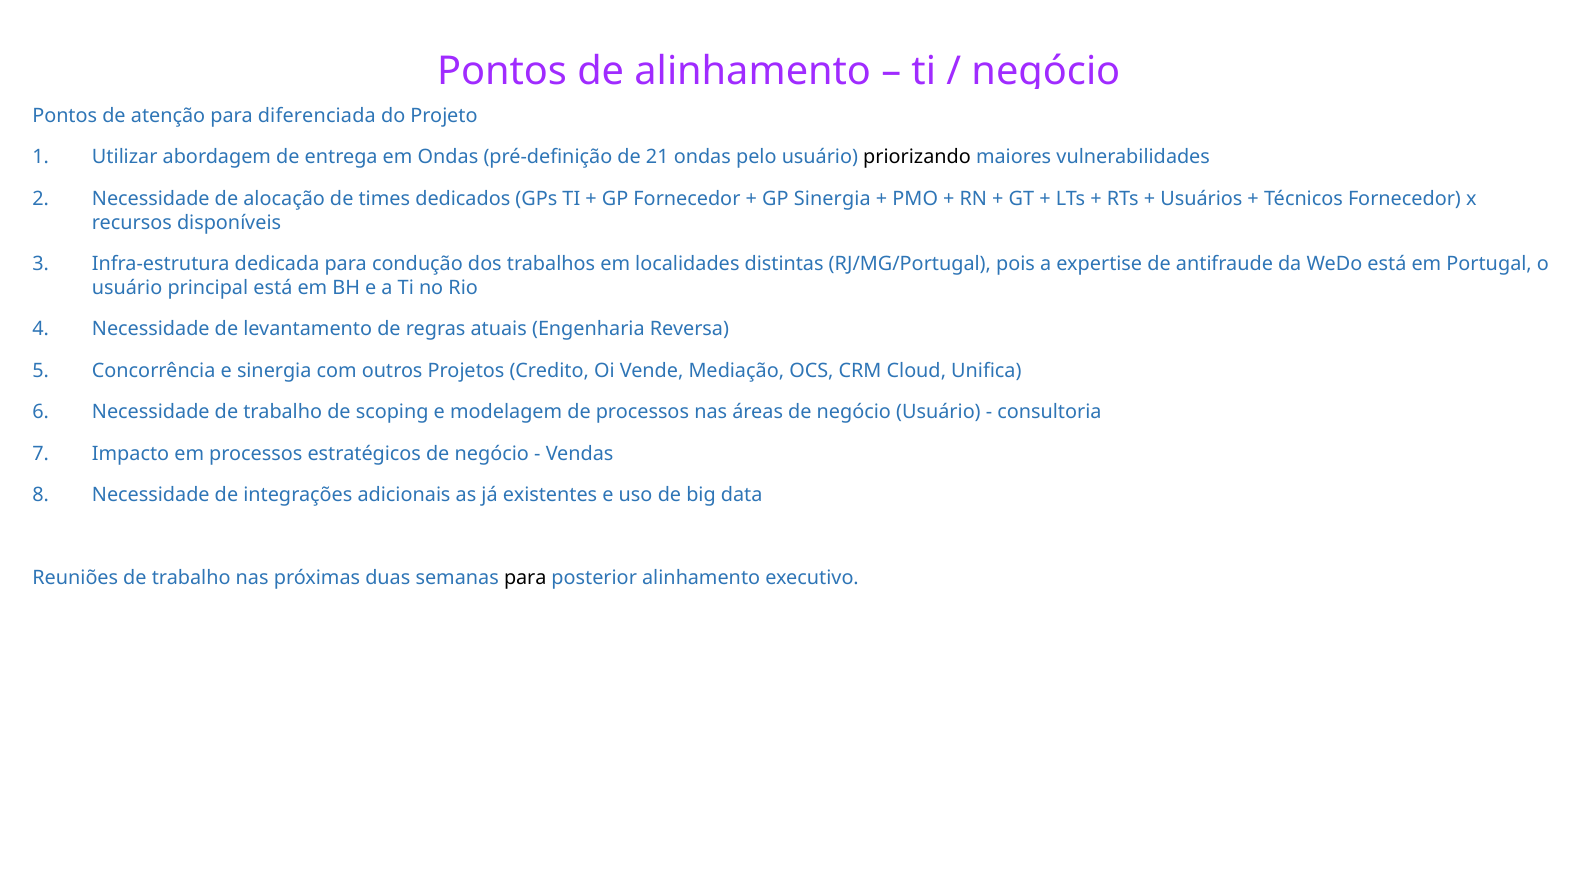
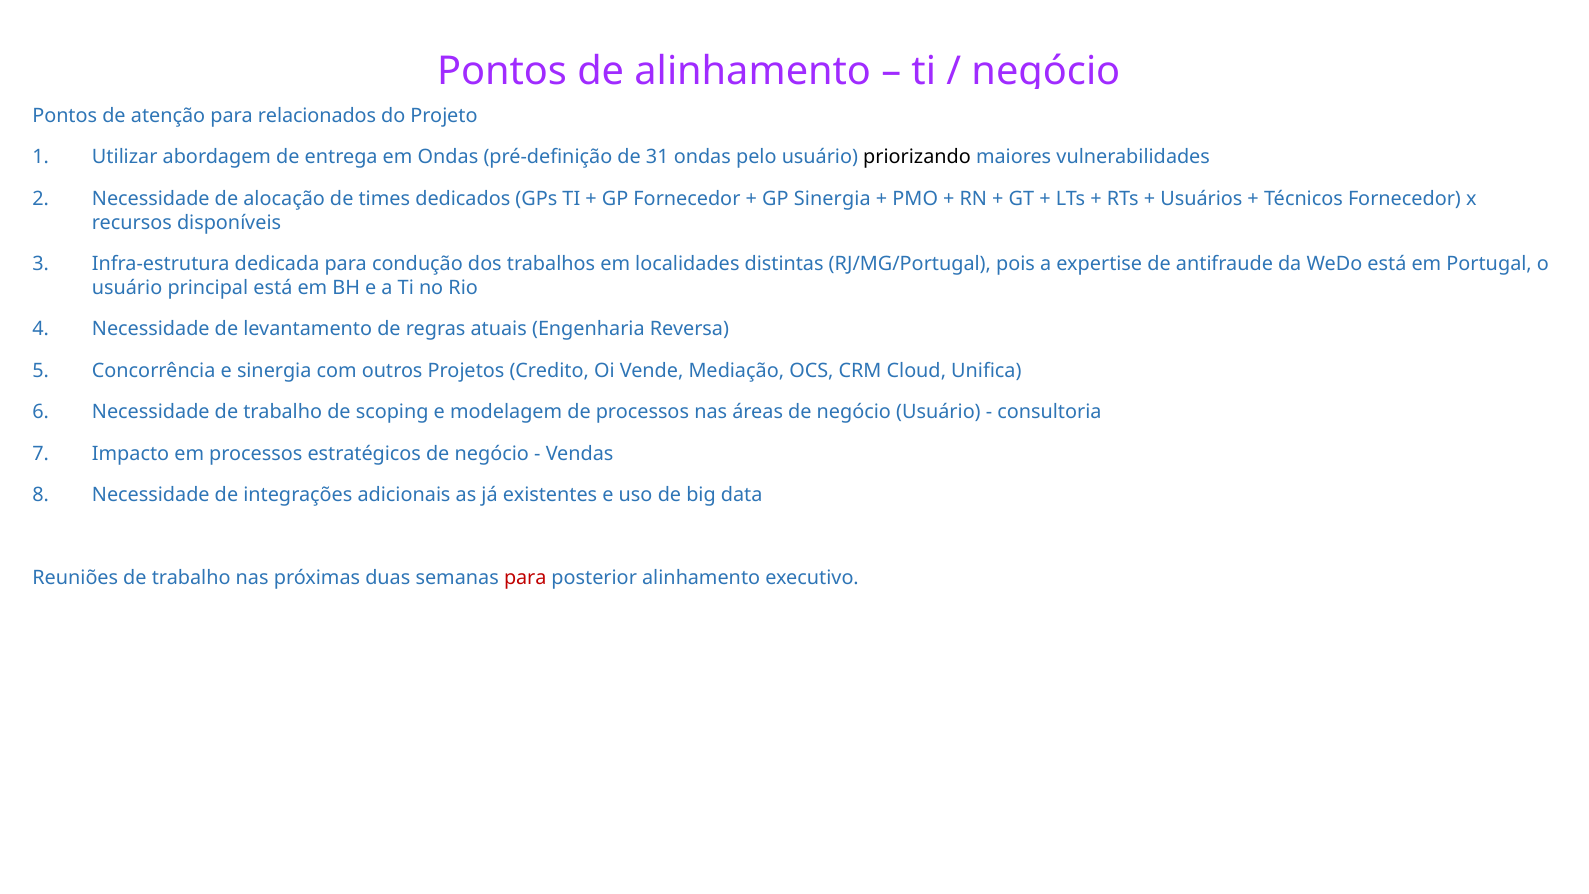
diferenciada: diferenciada -> relacionados
21: 21 -> 31
para at (525, 578) colour: black -> red
